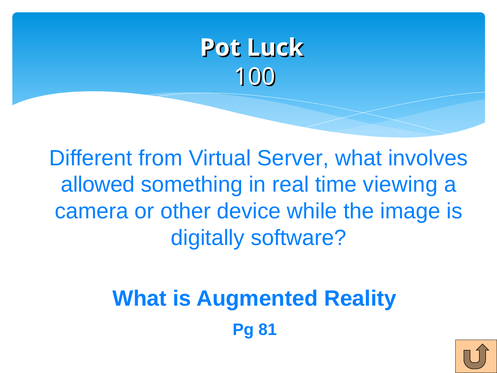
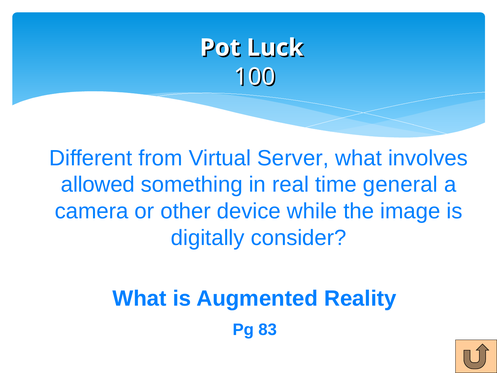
viewing: viewing -> general
software: software -> consider
81: 81 -> 83
